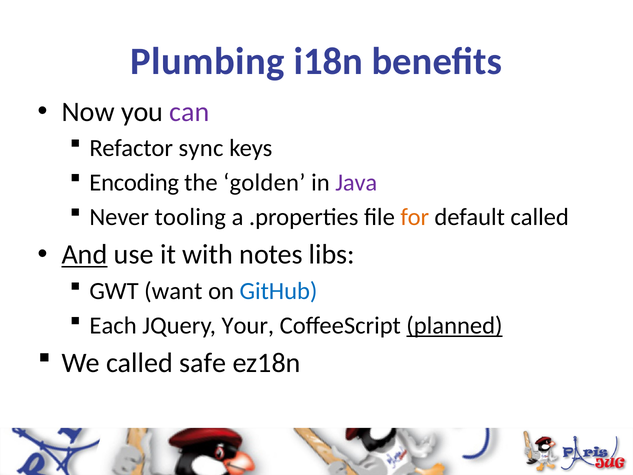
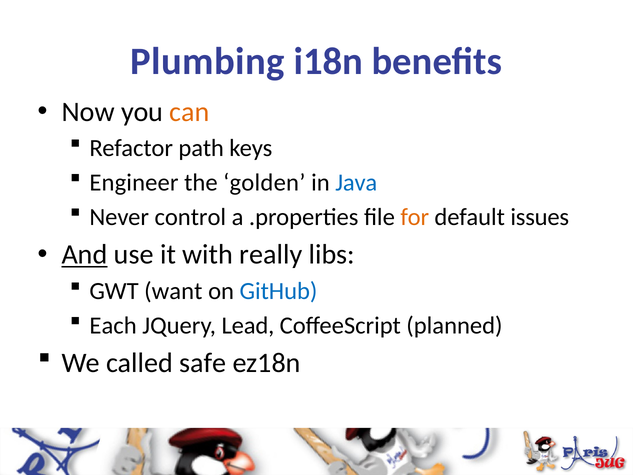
can colour: purple -> orange
sync: sync -> path
Encoding: Encoding -> Engineer
Java colour: purple -> blue
tooling: tooling -> control
default called: called -> issues
notes: notes -> really
Your: Your -> Lead
planned underline: present -> none
